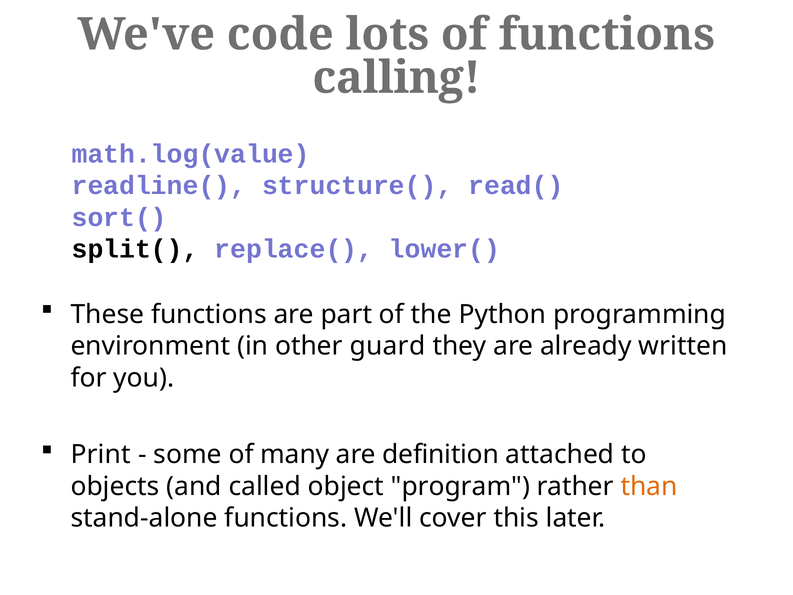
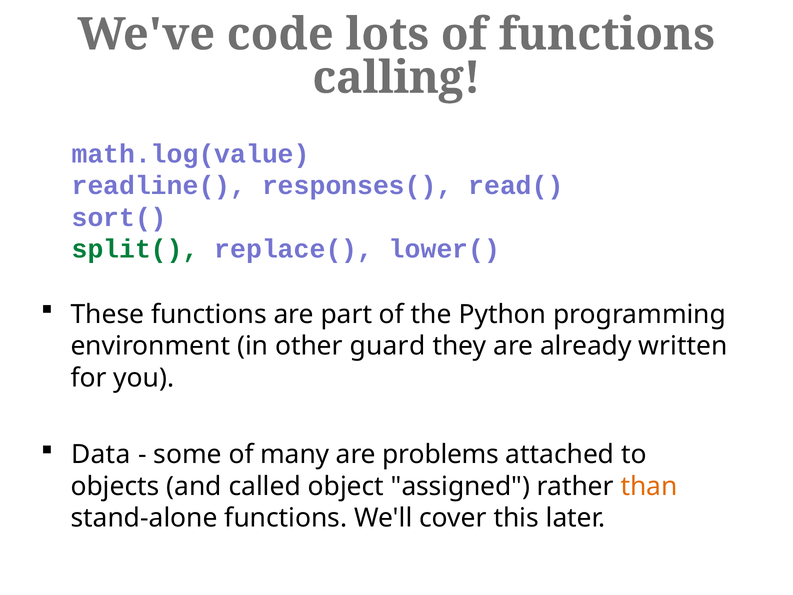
structure(: structure( -> responses(
split( colour: black -> green
Print: Print -> Data
definition: definition -> problems
program: program -> assigned
